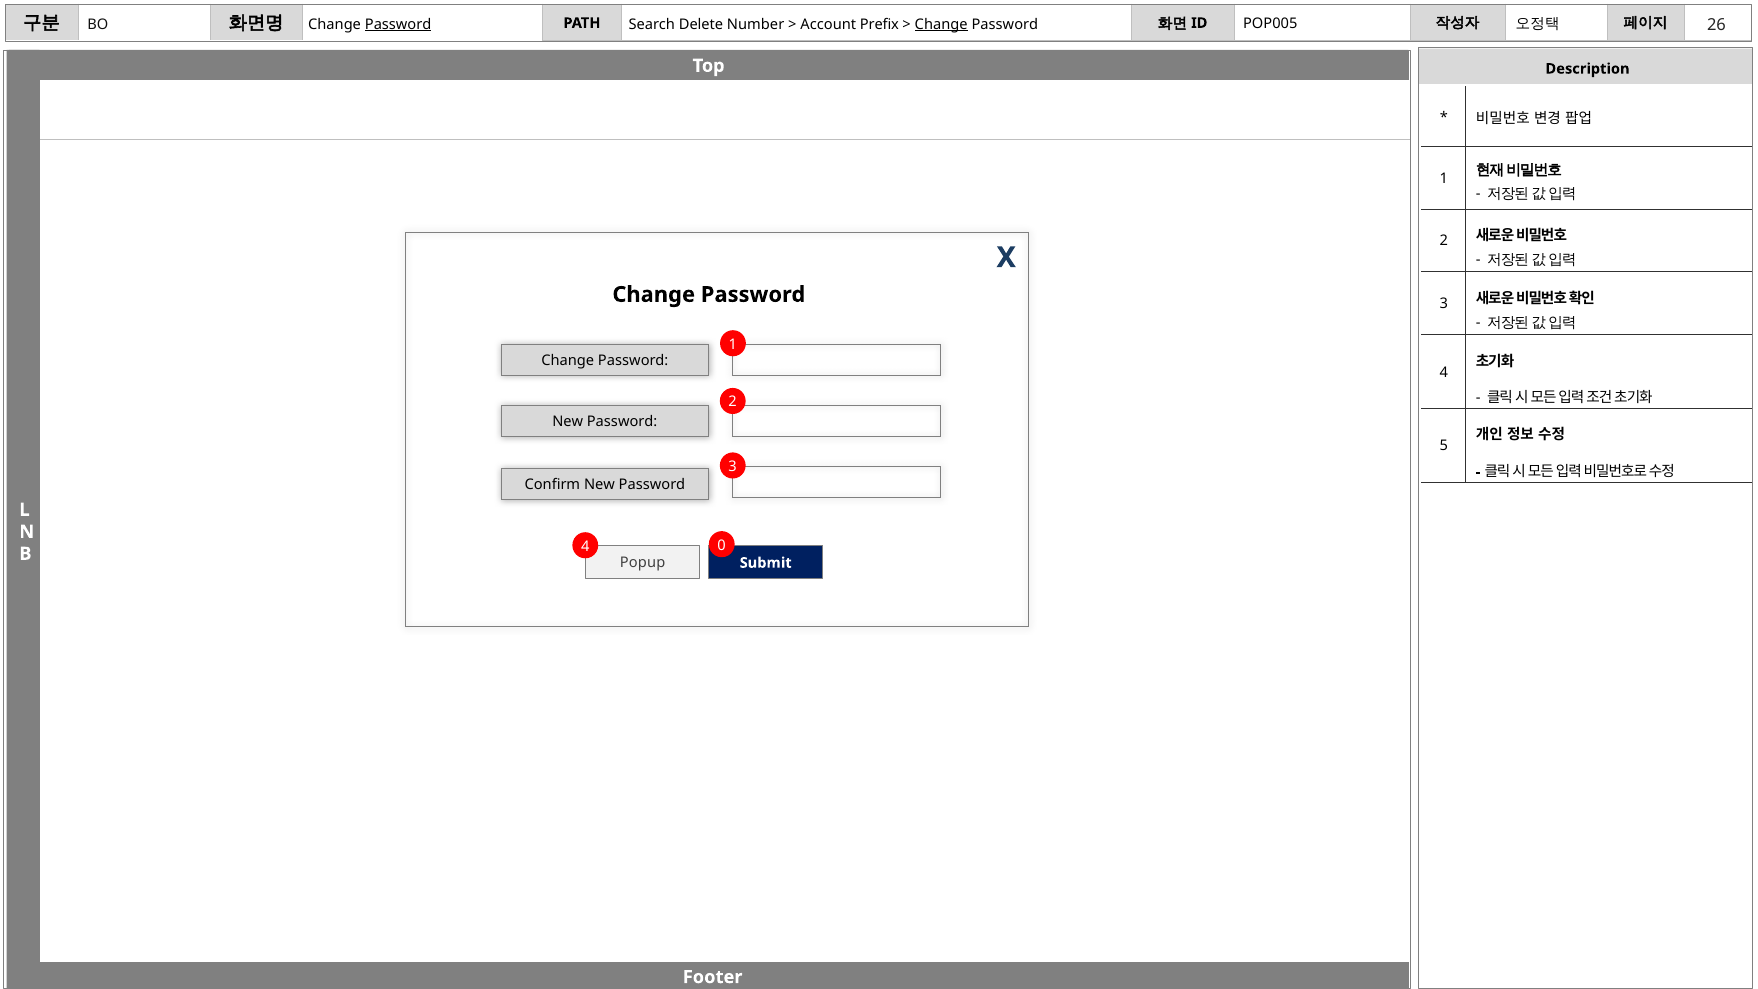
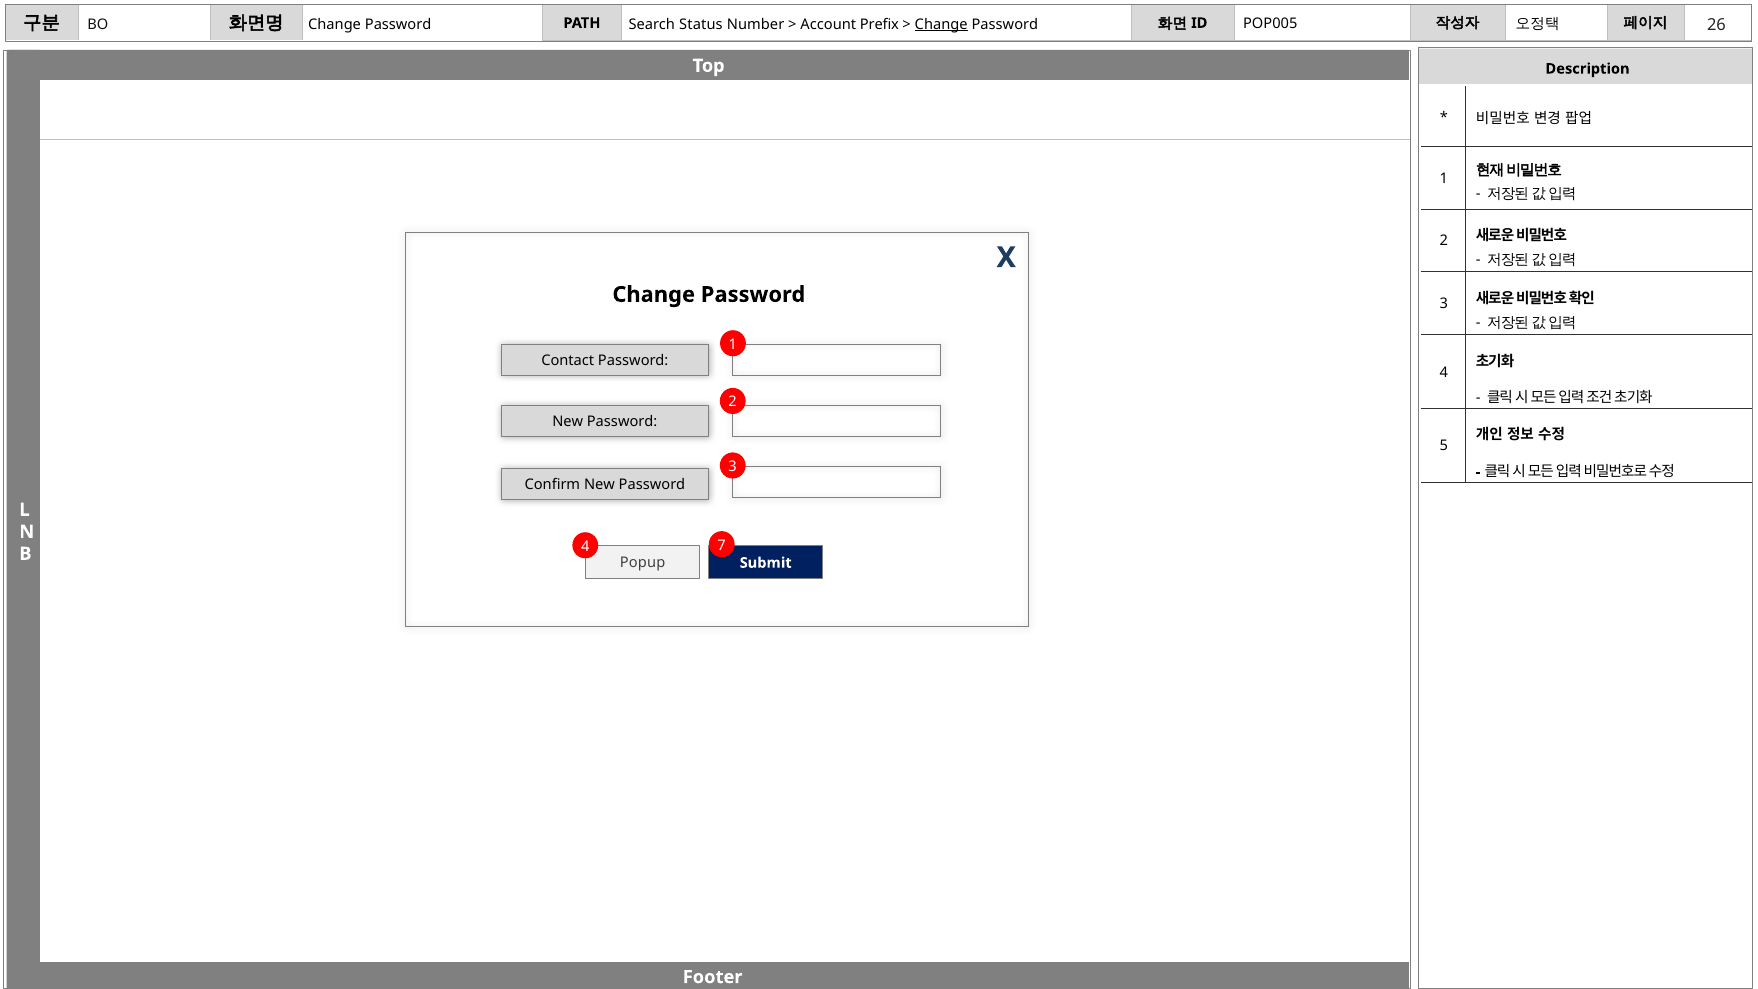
Password at (398, 25) underline: present -> none
Delete: Delete -> Status
Change at (568, 361): Change -> Contact
0: 0 -> 7
